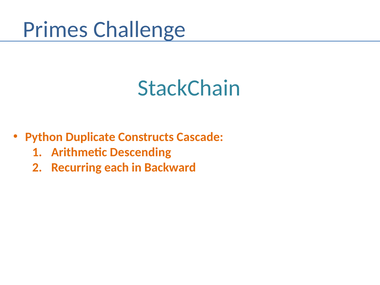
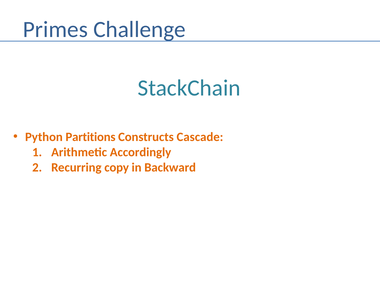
Duplicate: Duplicate -> Partitions
Descending: Descending -> Accordingly
each: each -> copy
